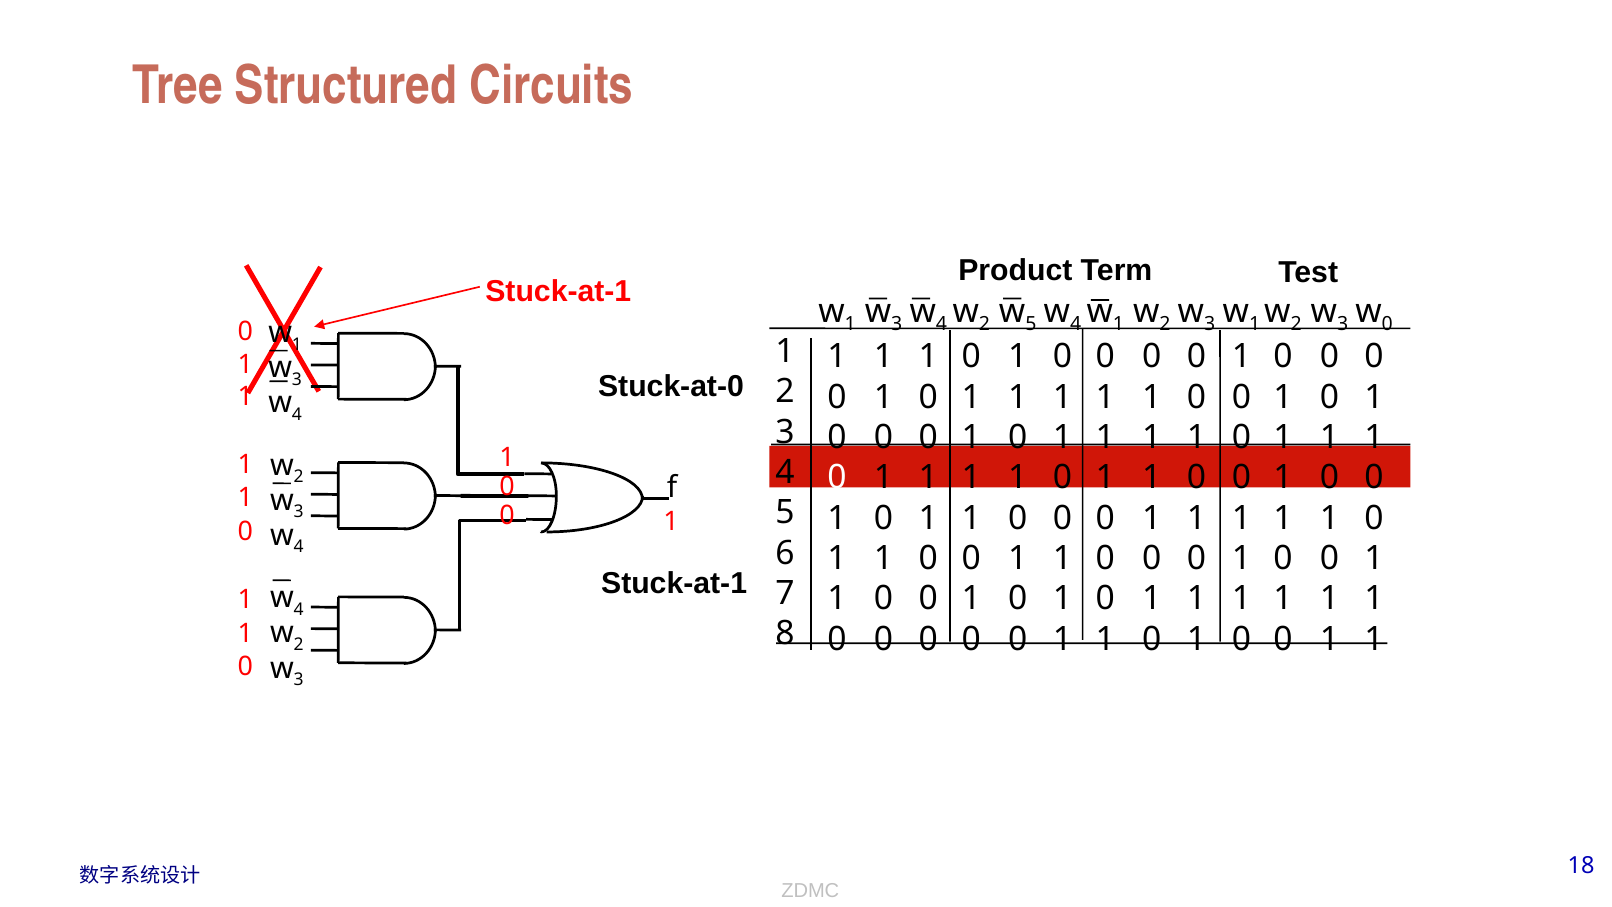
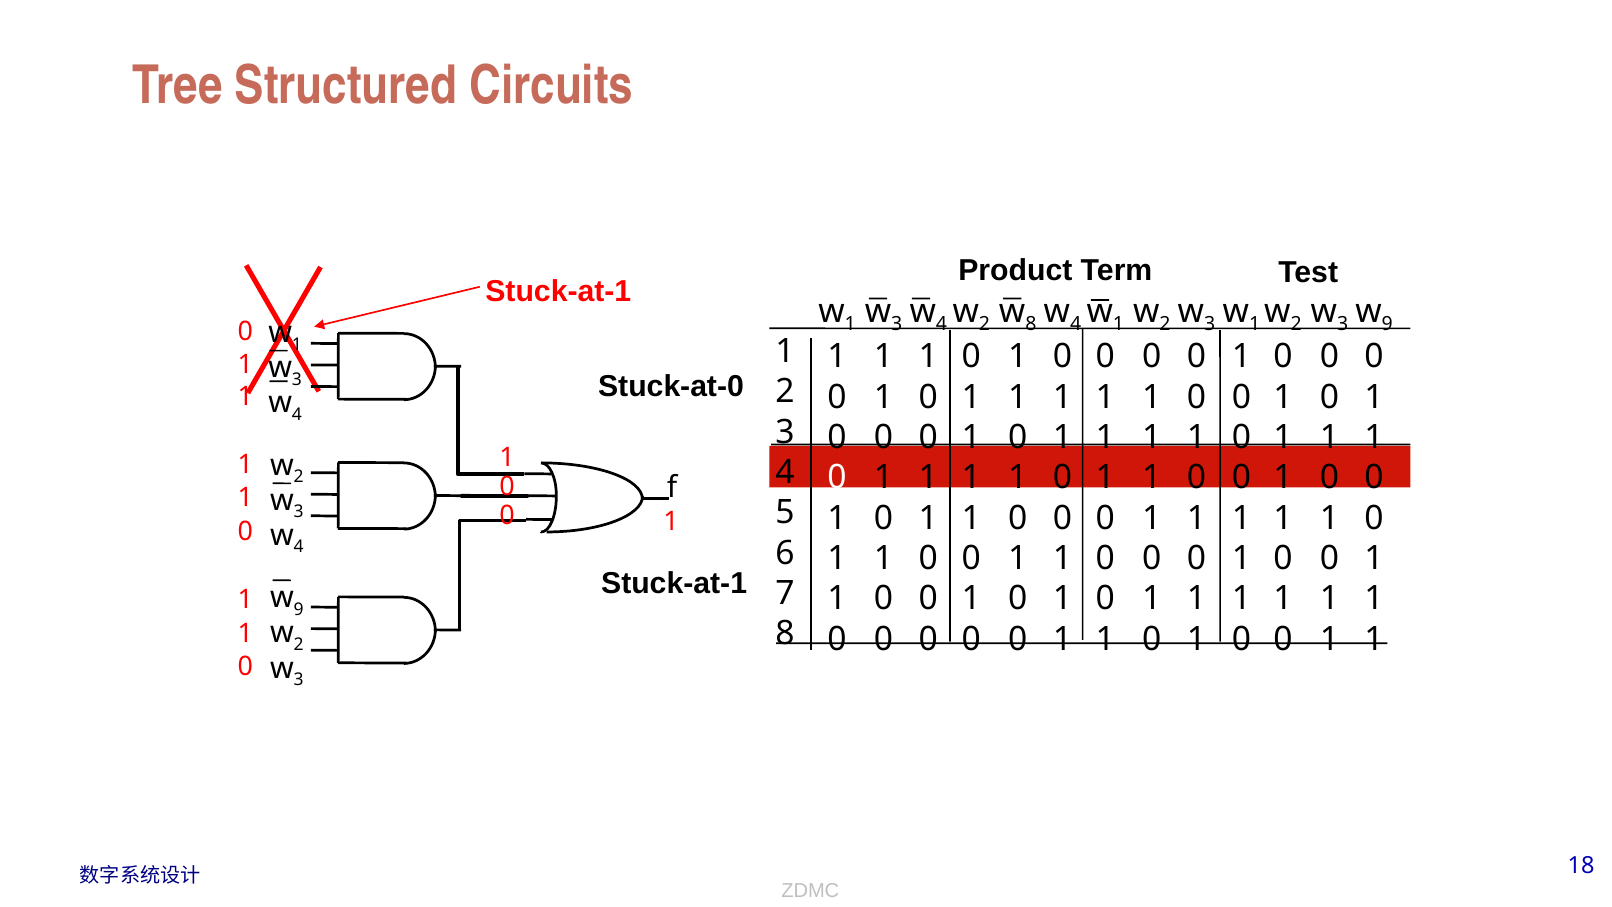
5 at (1031, 324): 5 -> 8
0 at (1387, 324): 0 -> 9
4 at (299, 610): 4 -> 9
